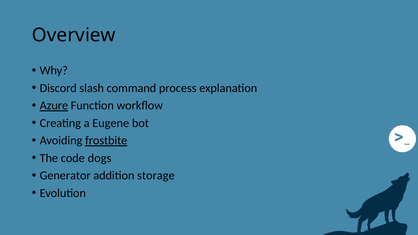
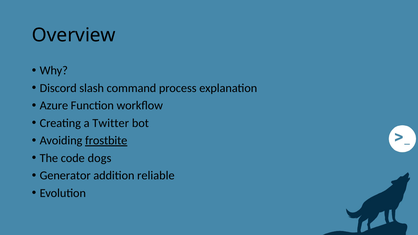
Azure underline: present -> none
Eugene: Eugene -> Twitter
storage: storage -> reliable
